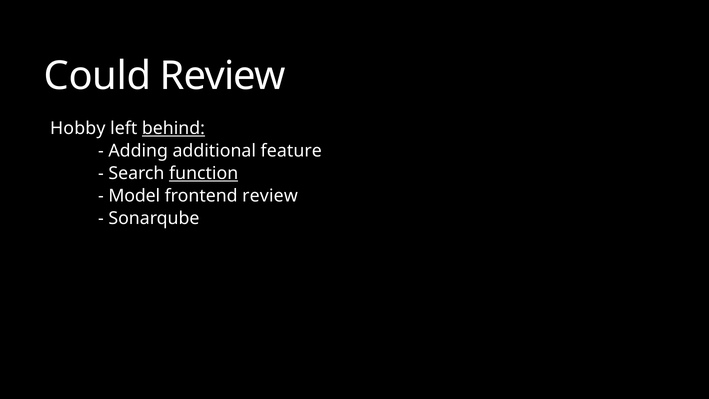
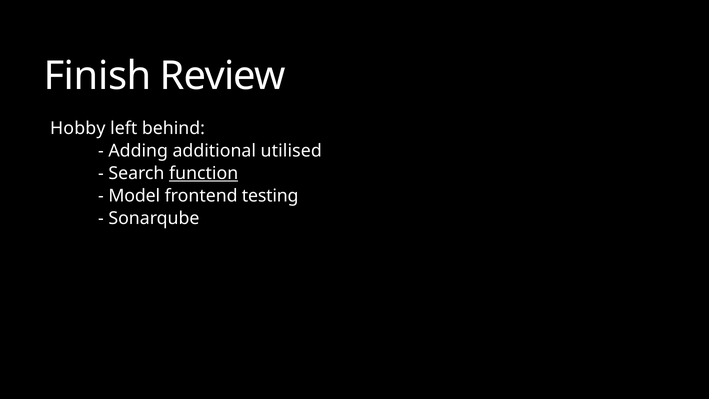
Could: Could -> Finish
behind underline: present -> none
feature: feature -> utilised
frontend review: review -> testing
